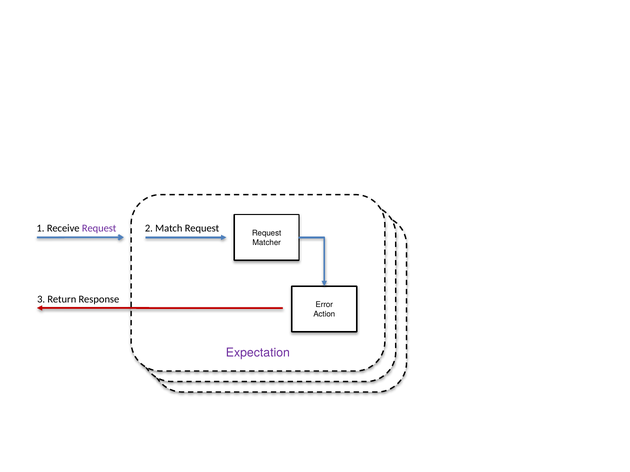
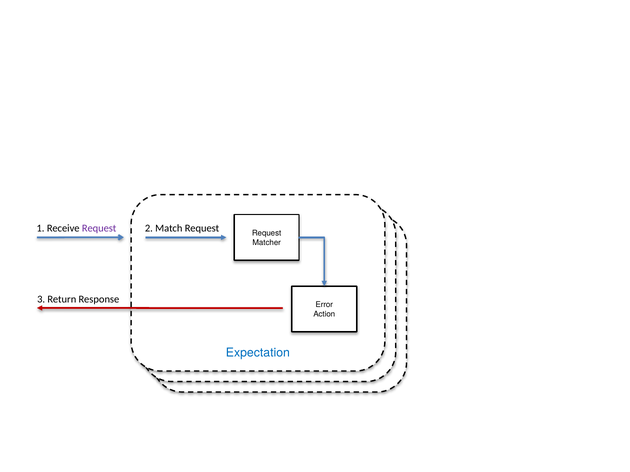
Expectation at (258, 353) colour: purple -> blue
